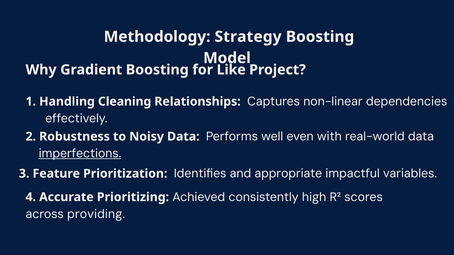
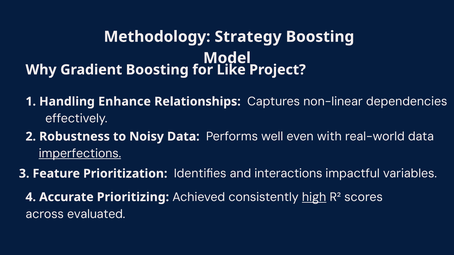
Cleaning: Cleaning -> Enhance
appropriate: appropriate -> interactions
high underline: none -> present
providing: providing -> evaluated
